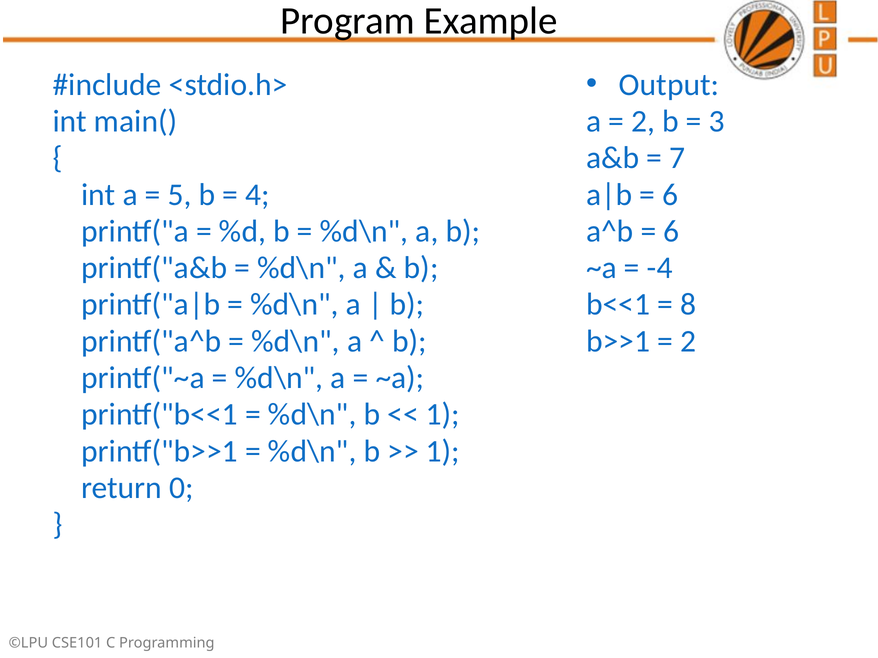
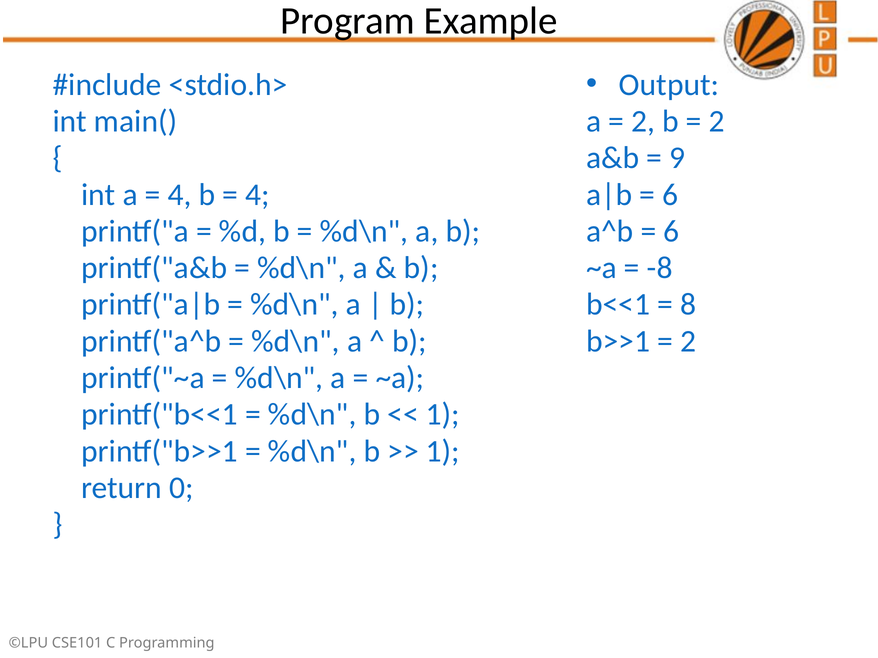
3 at (717, 121): 3 -> 2
7: 7 -> 9
5 at (179, 195): 5 -> 4
-4: -4 -> -8
